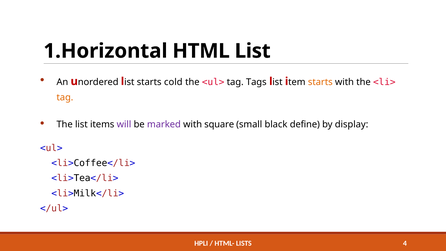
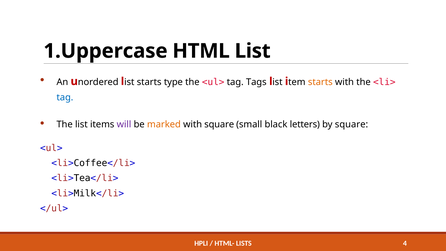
1.Horizontal: 1.Horizontal -> 1.Uppercase
cold: cold -> type
tag at (65, 97) colour: orange -> blue
marked colour: purple -> orange
define: define -> letters
by display: display -> square
